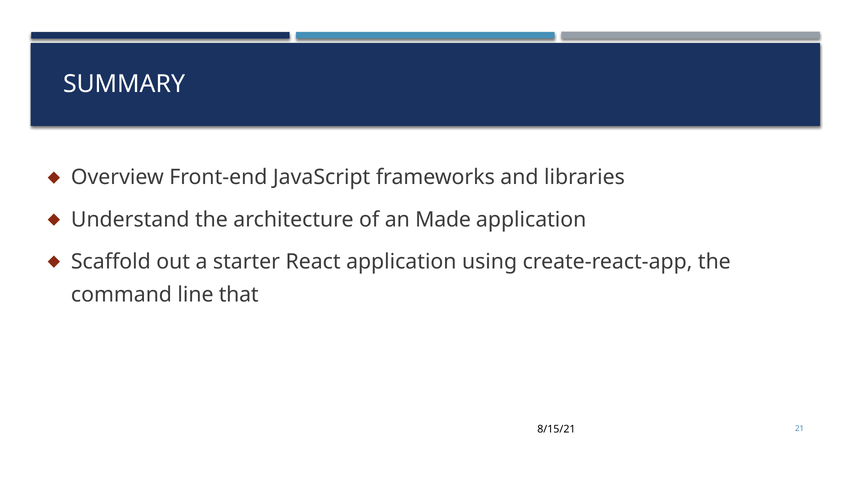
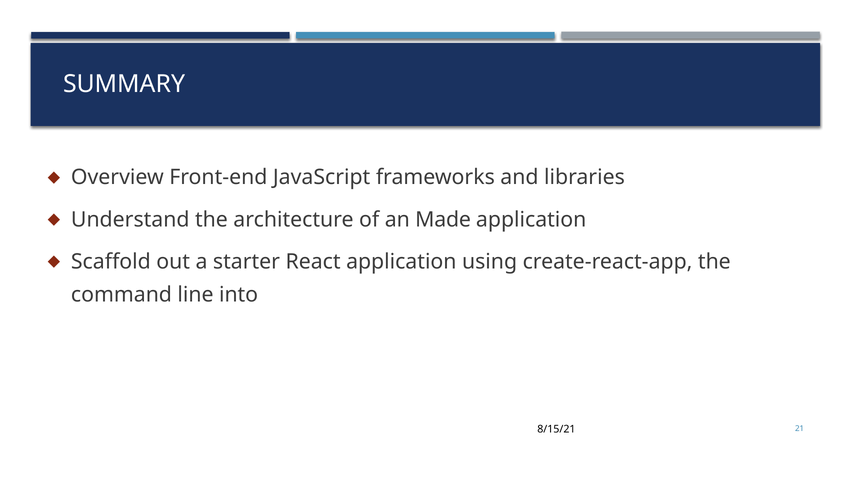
that: that -> into
